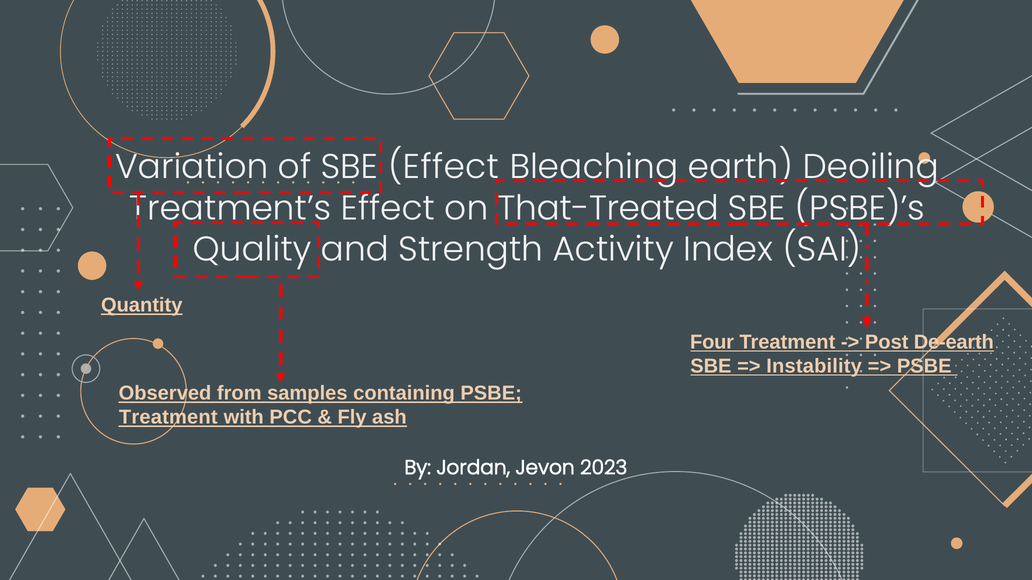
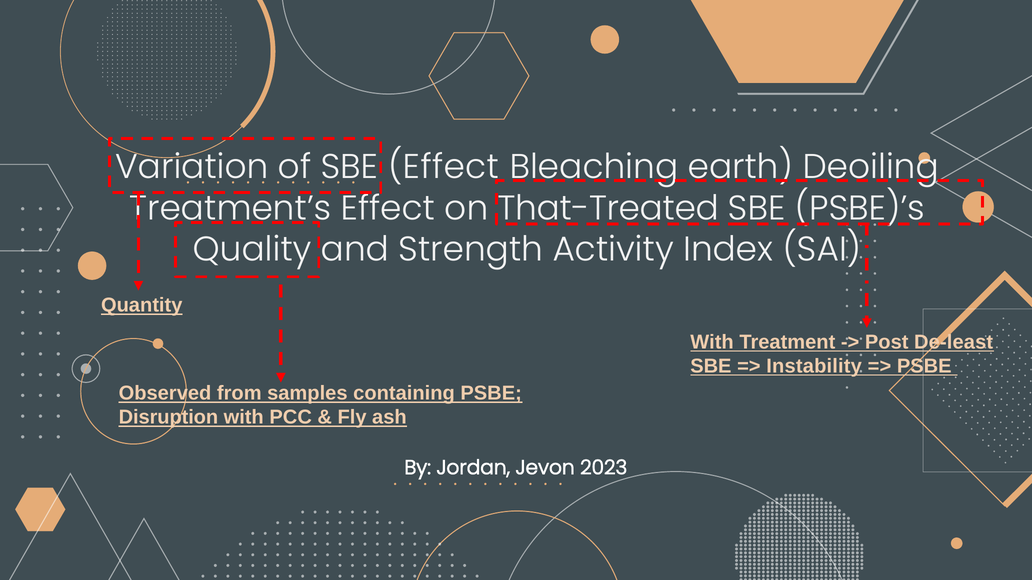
Four at (712, 342): Four -> With
De-earth: De-earth -> De-least
Treatment at (168, 418): Treatment -> Disruption
